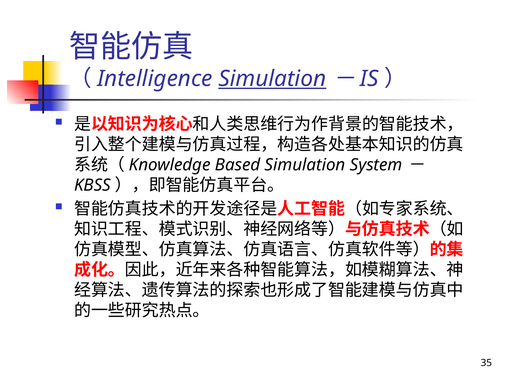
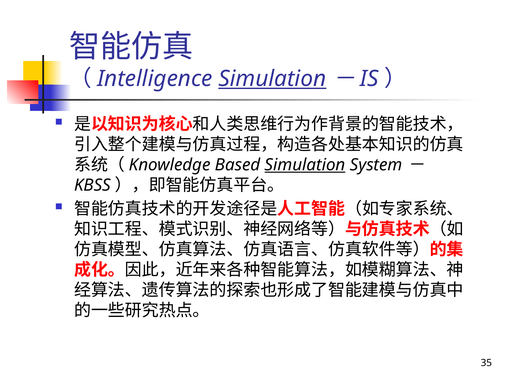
Simulation at (305, 165) underline: none -> present
